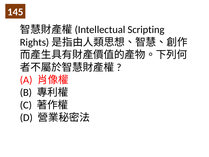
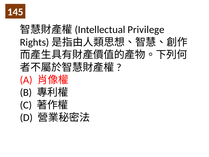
Scripting: Scripting -> Privilege
